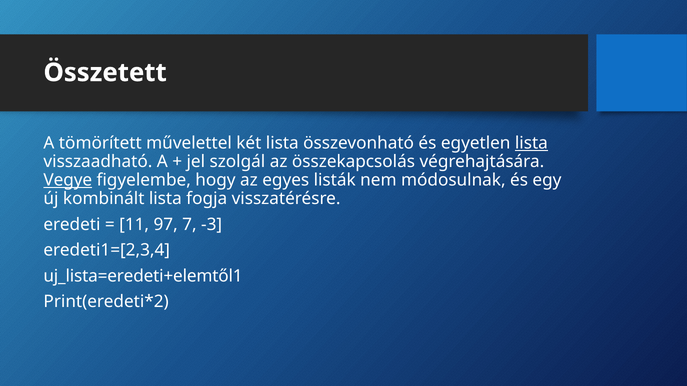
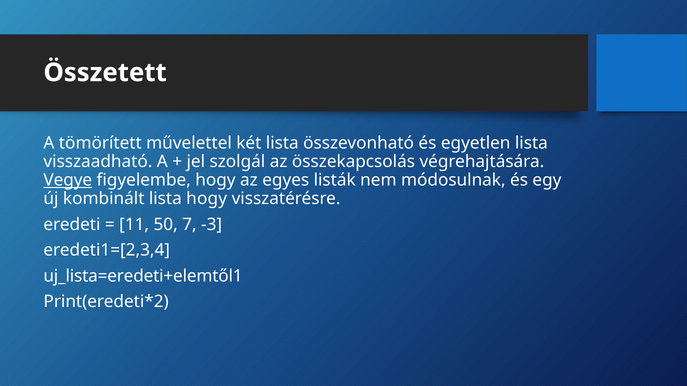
lista at (531, 143) underline: present -> none
lista fogja: fogja -> hogy
97: 97 -> 50
